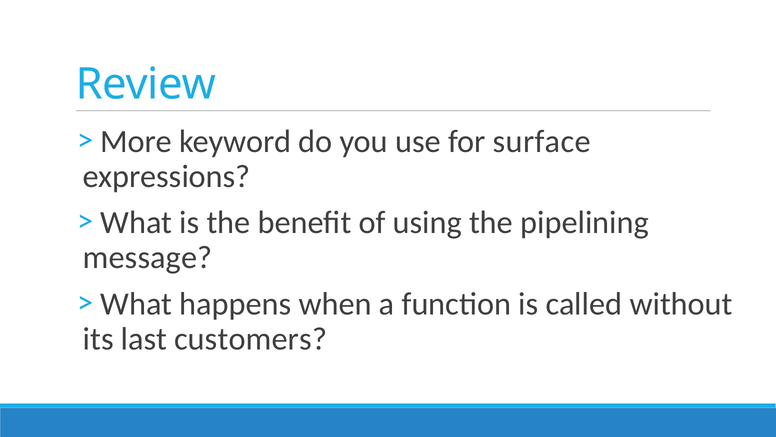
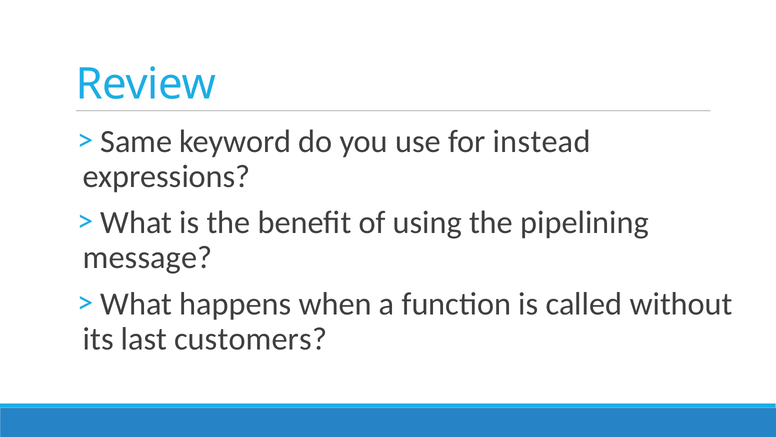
More: More -> Same
surface: surface -> instead
